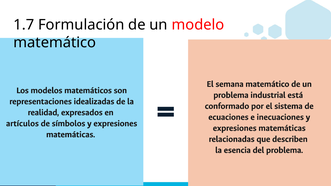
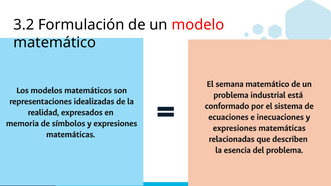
1.7: 1.7 -> 3.2
artículos: artículos -> memoria
